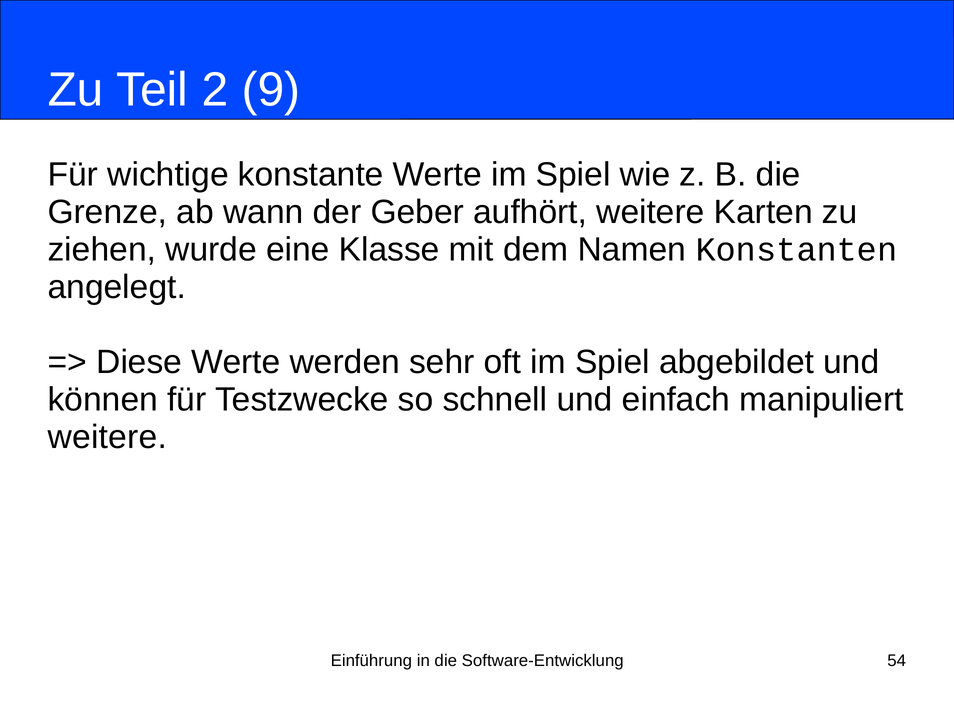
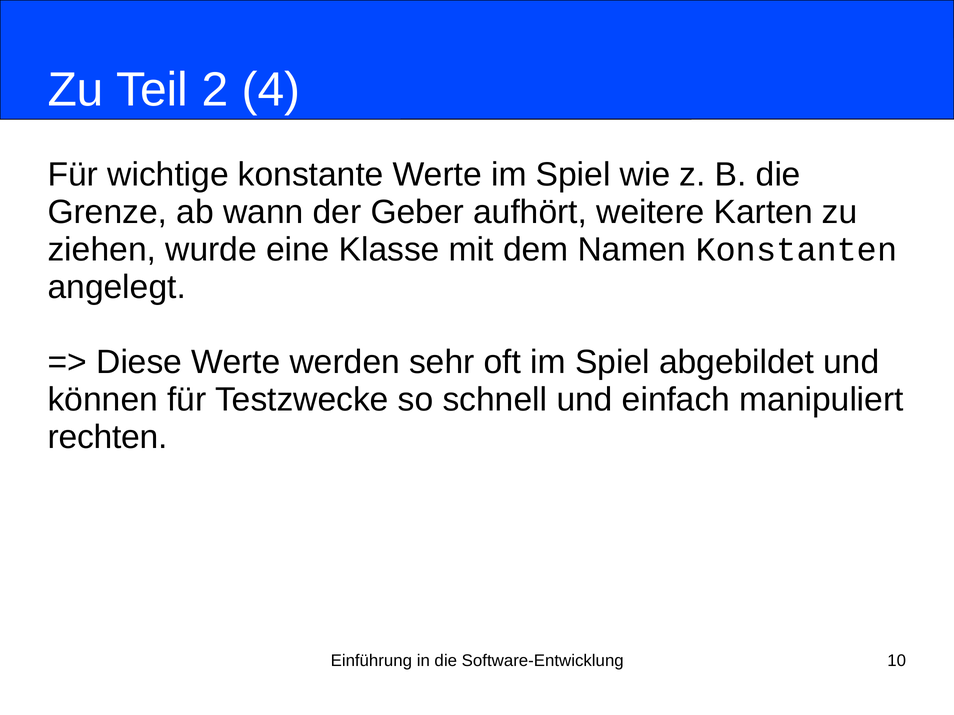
9: 9 -> 4
weitere at (107, 438): weitere -> rechten
54: 54 -> 10
